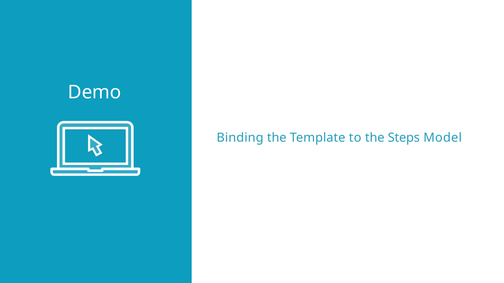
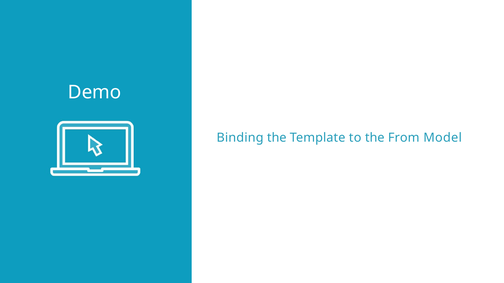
Steps: Steps -> From
